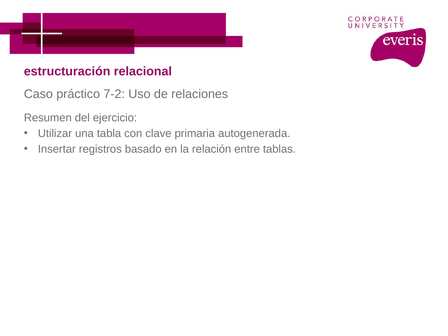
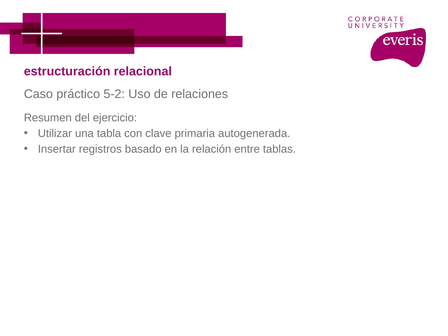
7-2: 7-2 -> 5-2
